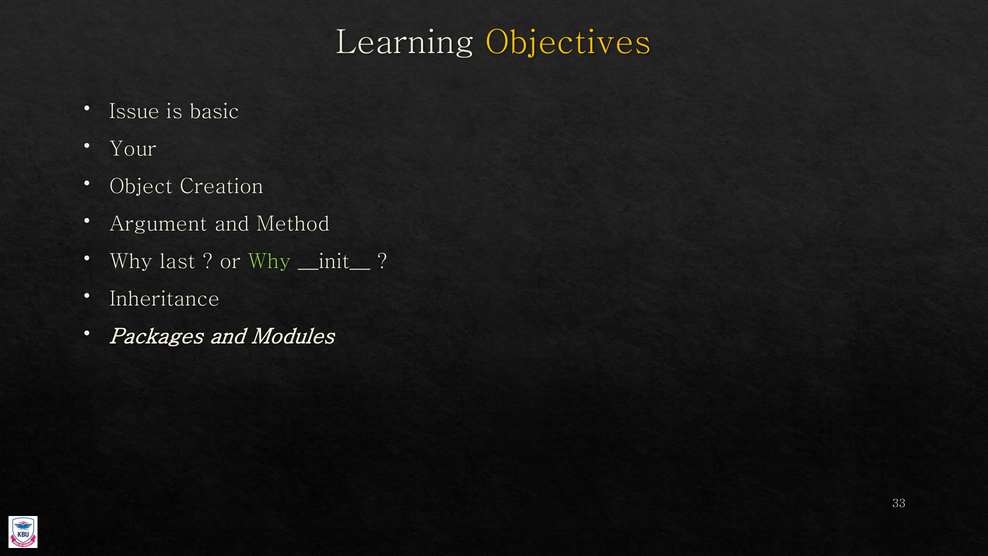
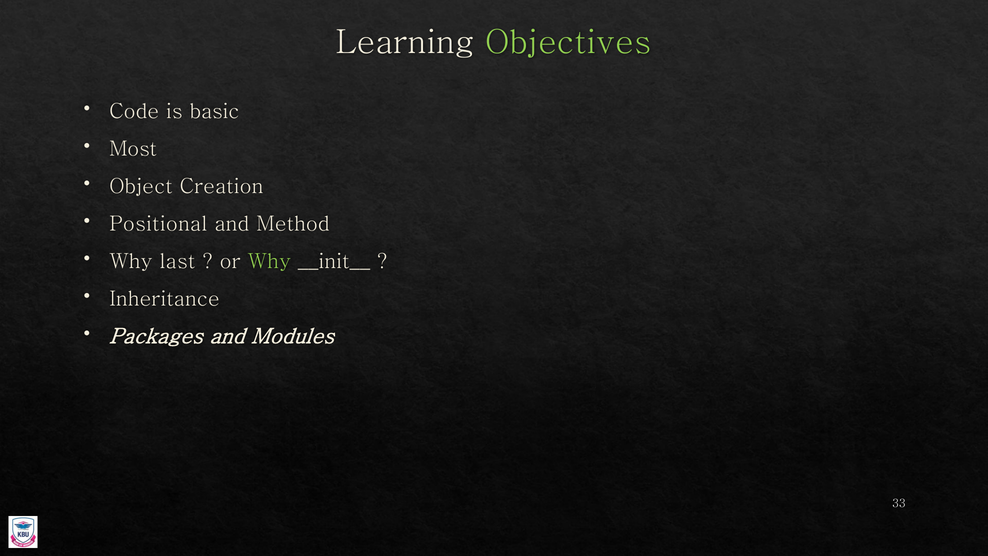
Objectives colour: yellow -> light green
Issue: Issue -> Code
Your: Your -> Most
Argument: Argument -> Positional
